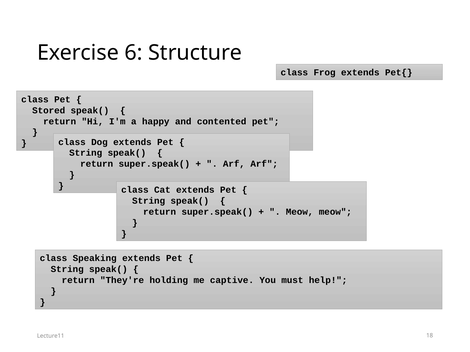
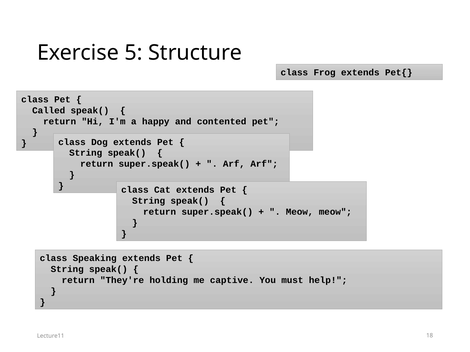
6: 6 -> 5
Stored: Stored -> Called
